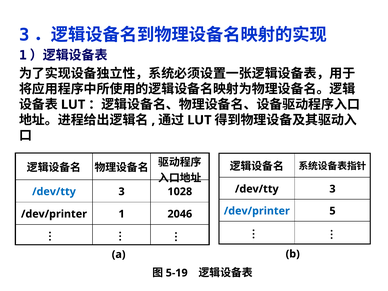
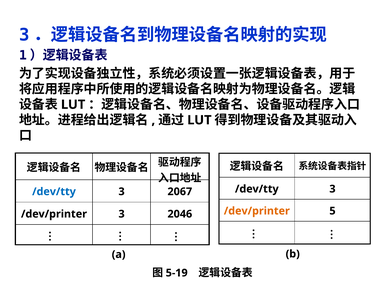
1028: 1028 -> 2067
/dev/printer at (257, 211) colour: blue -> orange
/dev/printer 1: 1 -> 3
